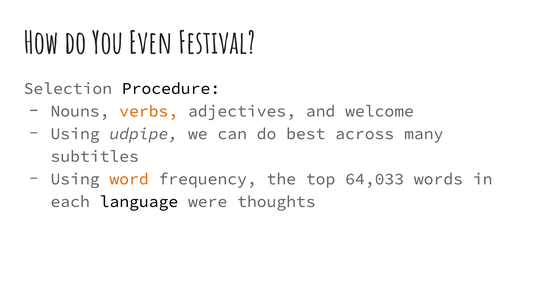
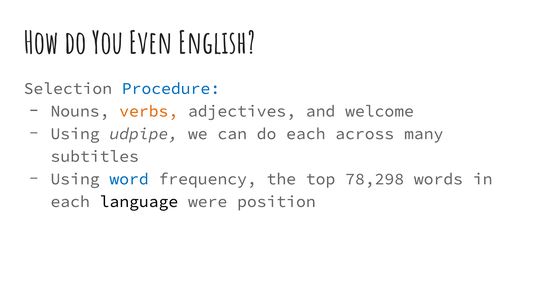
Festival: Festival -> English
Procedure colour: black -> blue
do best: best -> each
word colour: orange -> blue
64,033: 64,033 -> 78,298
thoughts: thoughts -> position
